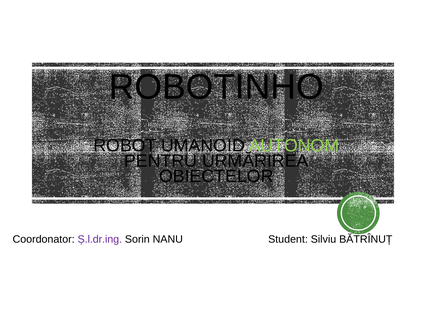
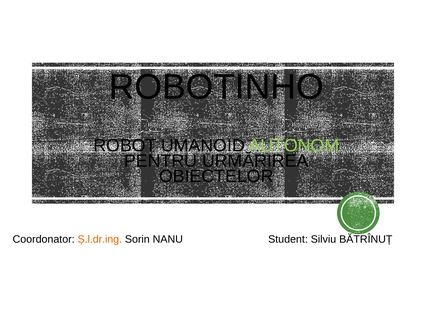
Ș.l.dr.ing colour: purple -> orange
